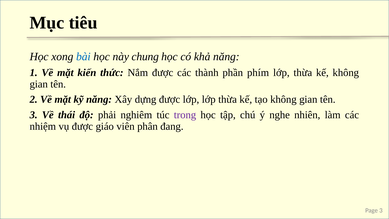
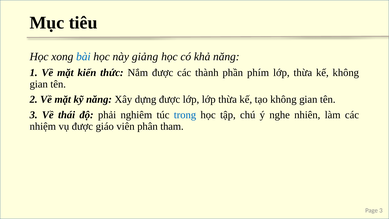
chung: chung -> giảng
trong colour: purple -> blue
đang: đang -> tham
